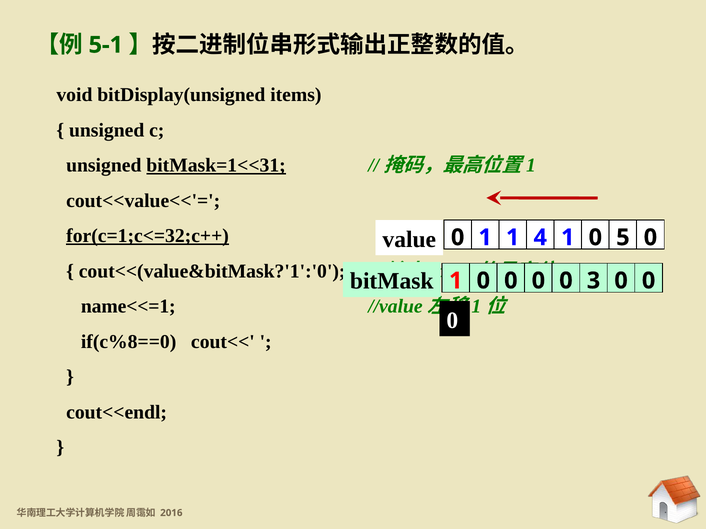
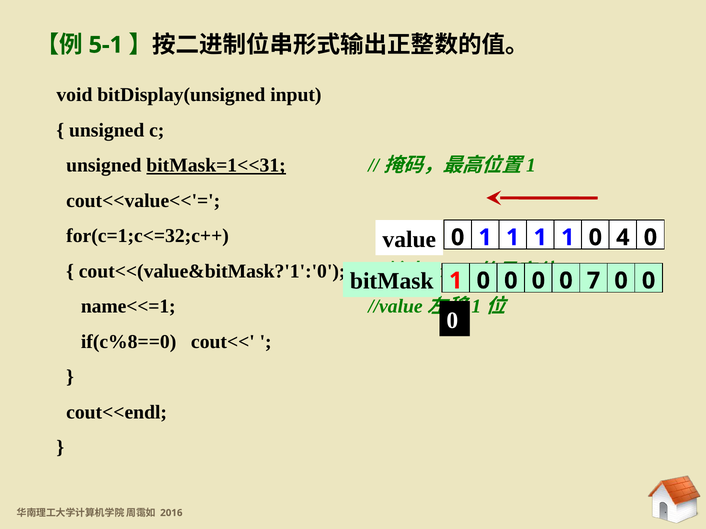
items: items -> input
for(c=1;c<=32;c++ underline: present -> none
0 1 1 4: 4 -> 1
5: 5 -> 4
3: 3 -> 7
